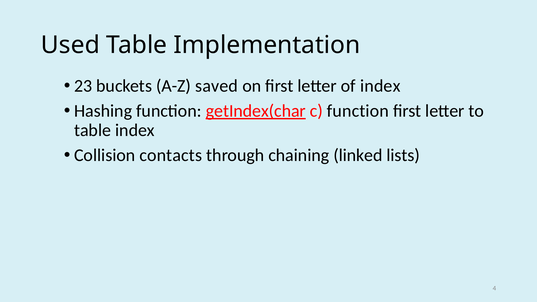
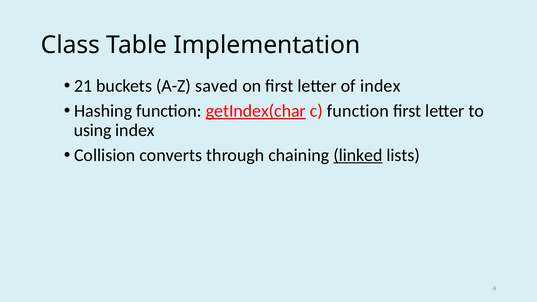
Used: Used -> Class
23: 23 -> 21
table at (93, 130): table -> using
contacts: contacts -> converts
linked underline: none -> present
